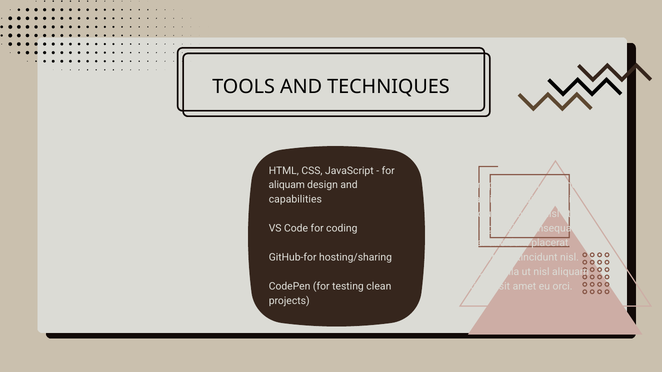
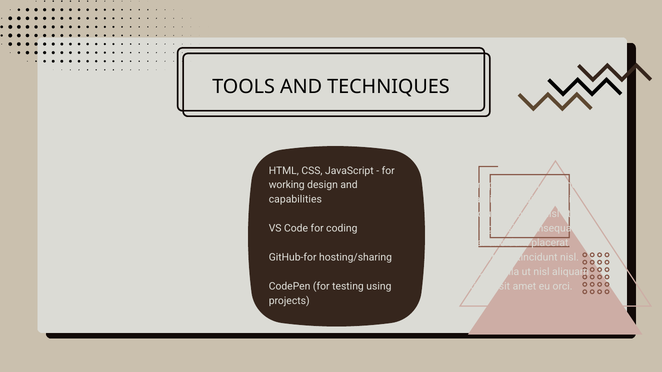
aliquam at (287, 185): aliquam -> working
clean: clean -> using
